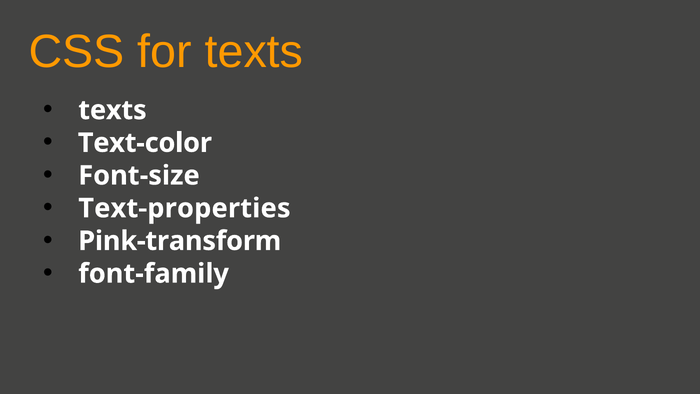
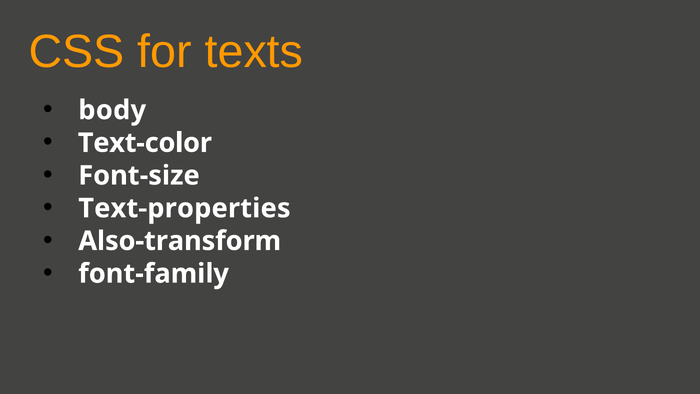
texts at (112, 110): texts -> body
Pink-transform: Pink-transform -> Also-transform
